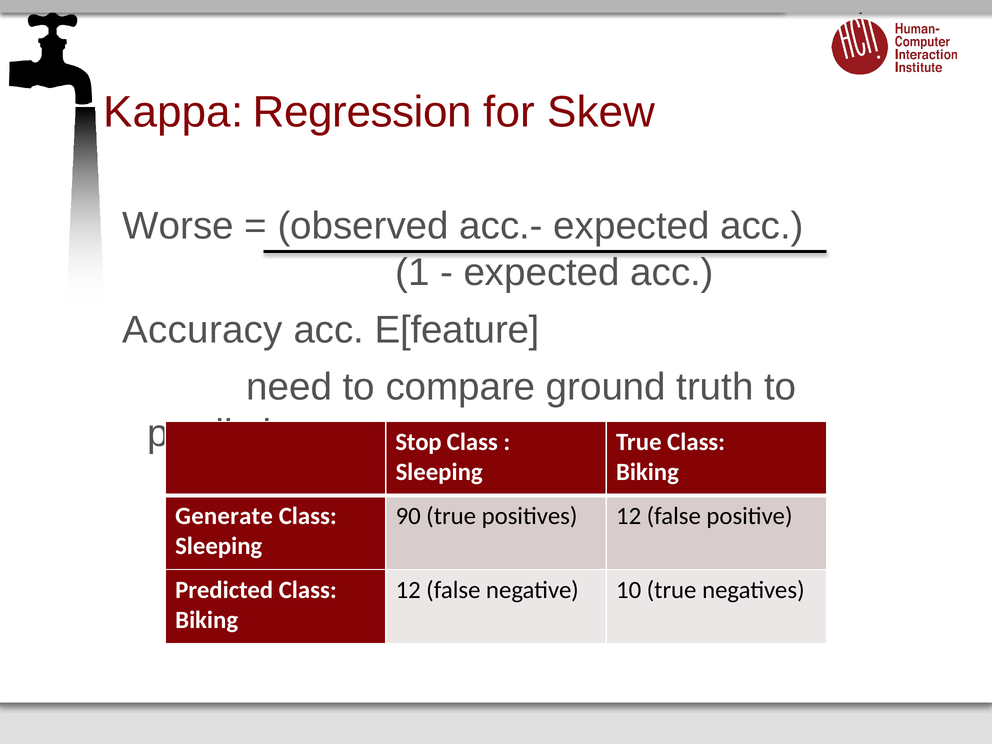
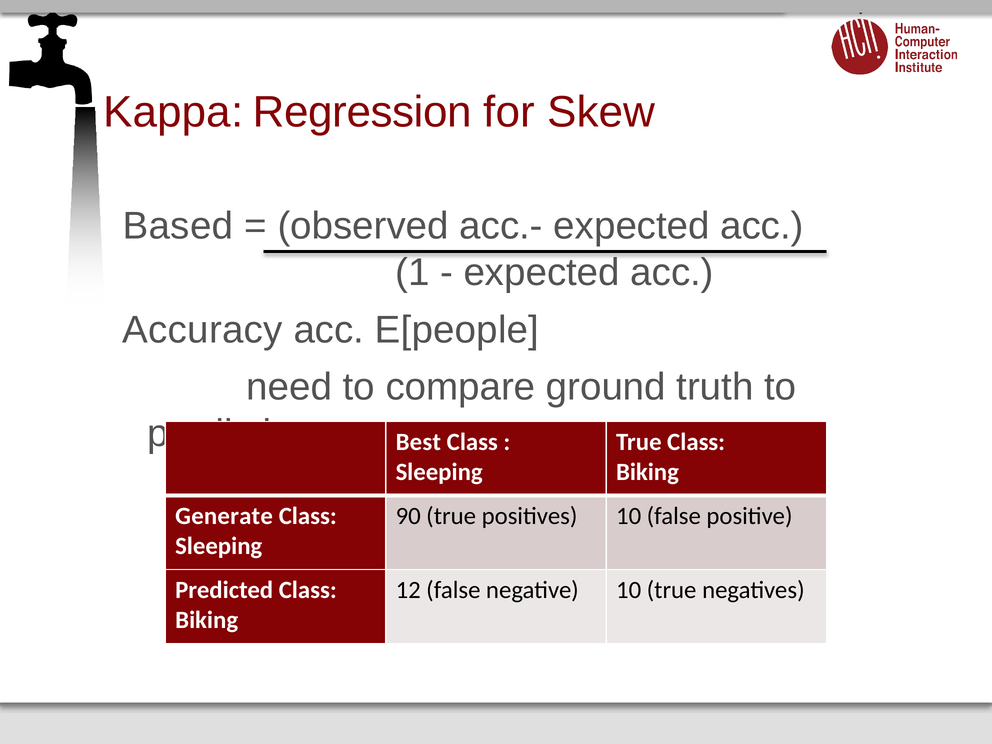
Worse: Worse -> Based
E[feature: E[feature -> E[people
Stop: Stop -> Best
positives 12: 12 -> 10
